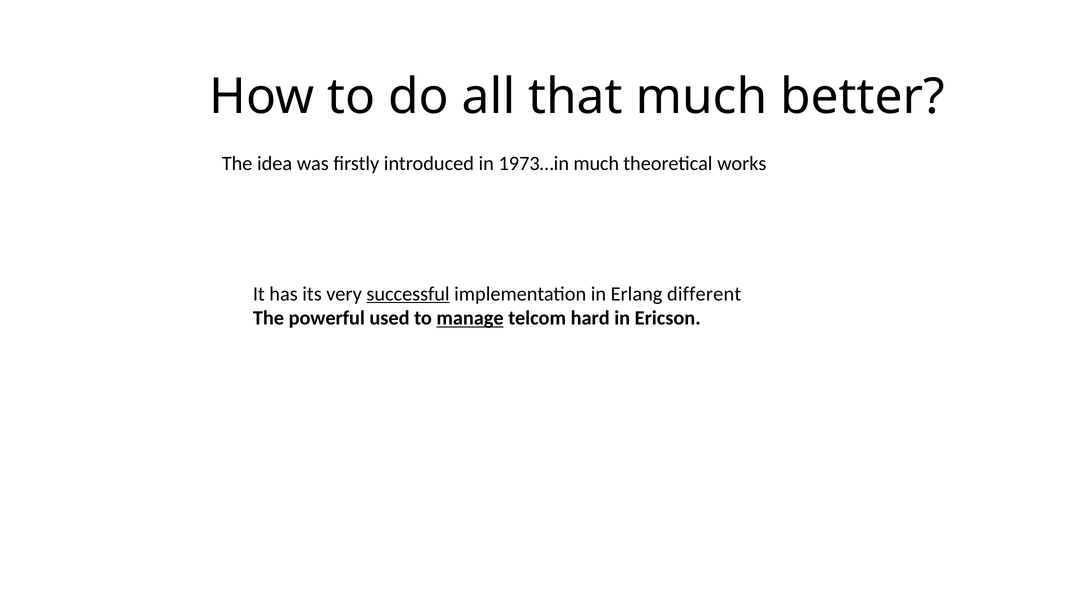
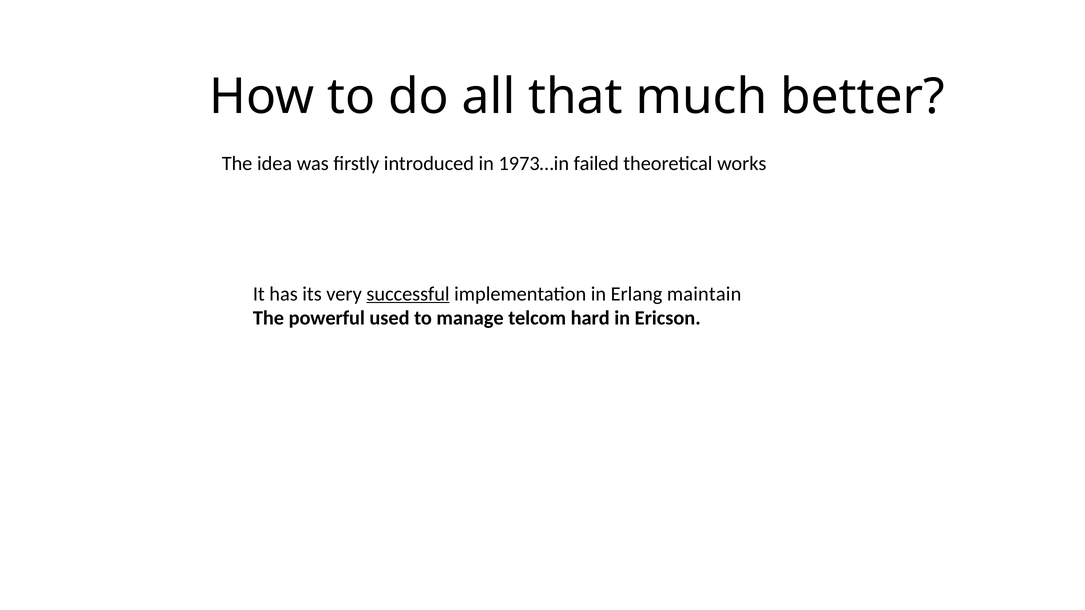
1973…in much: much -> failed
different: different -> maintain
manage underline: present -> none
